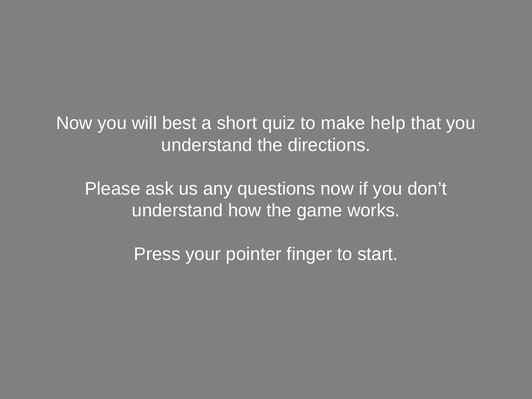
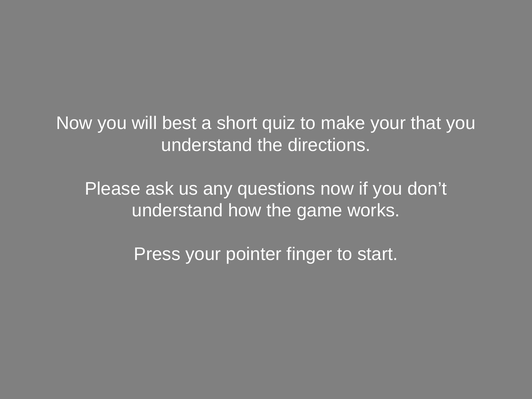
make help: help -> your
